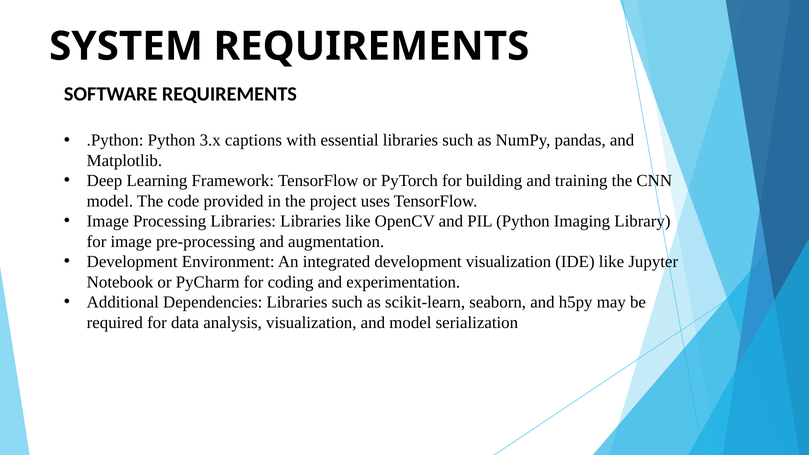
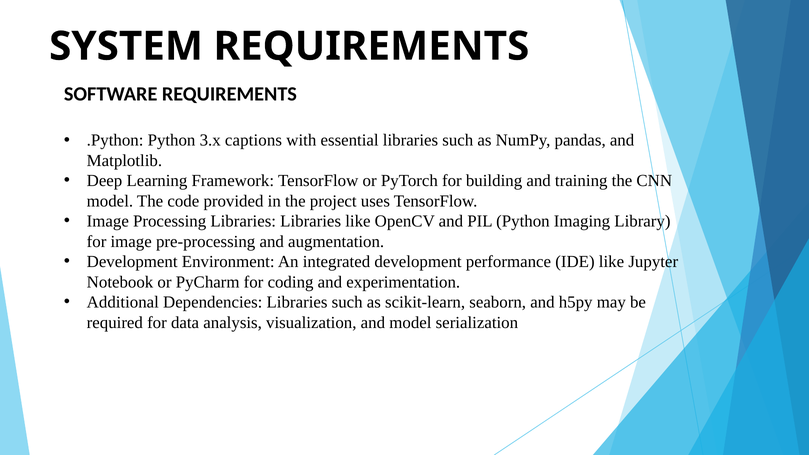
development visualization: visualization -> performance
